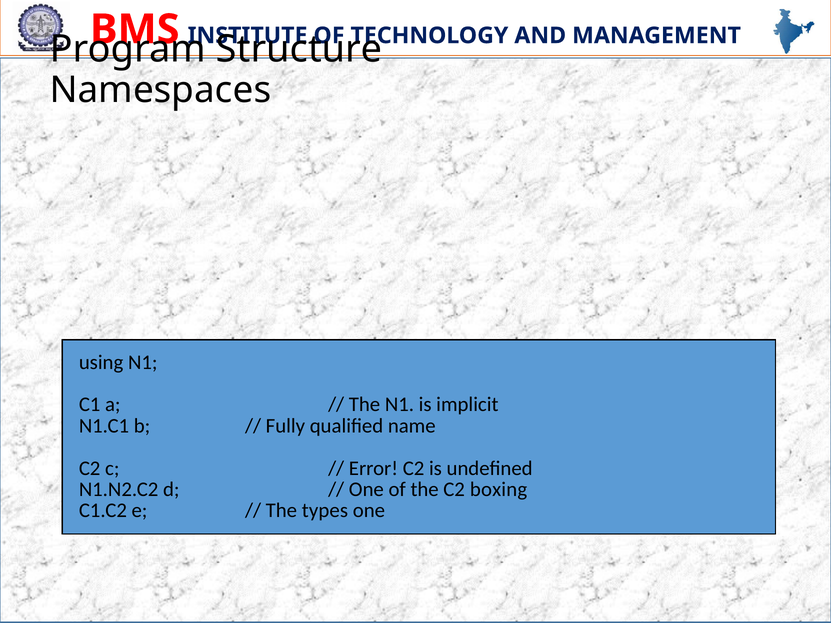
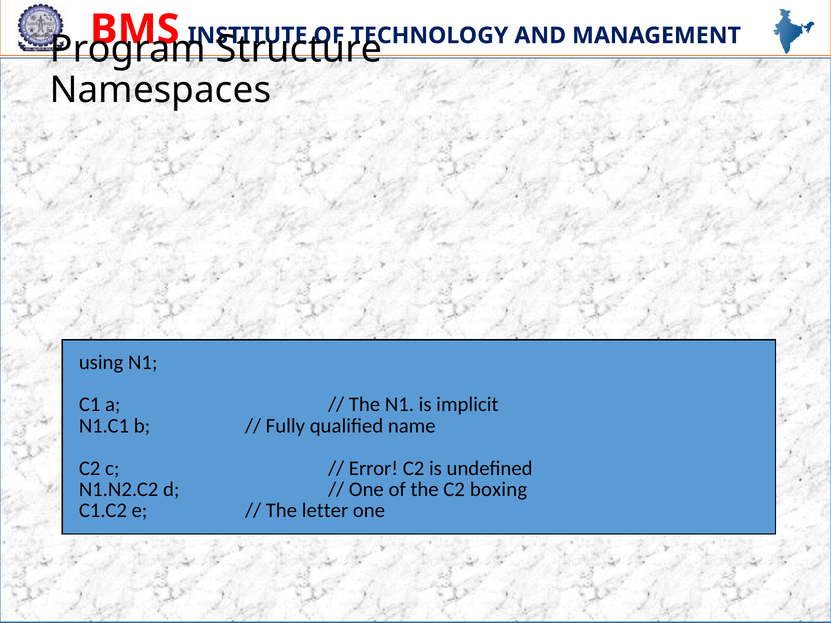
The types: types -> letter
